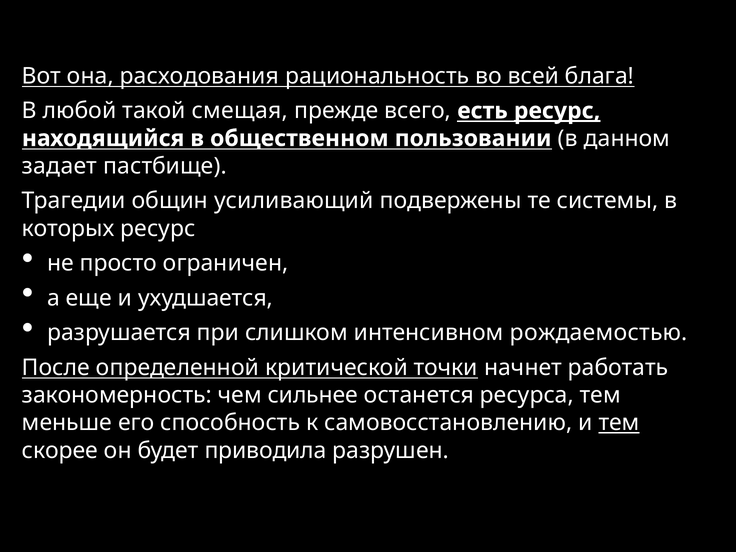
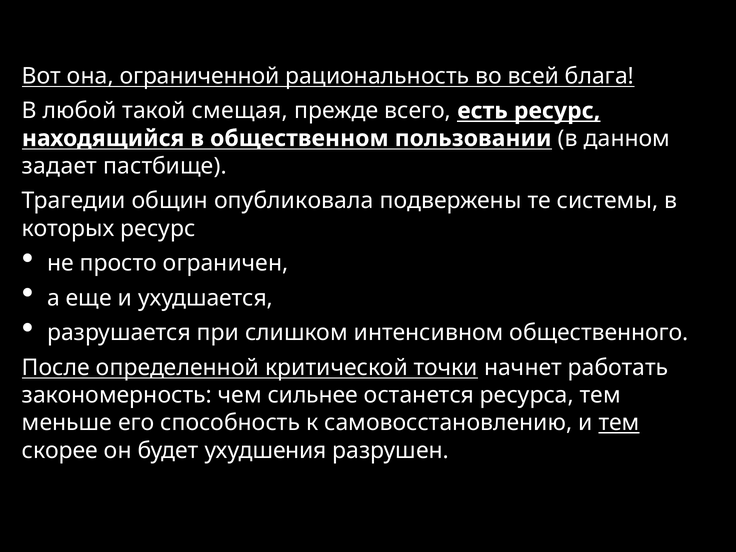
расходования: расходования -> ограниченной
ресурс at (557, 111) underline: present -> none
усиливающий: усиливающий -> опубликовала
рождаемостью: рождаемостью -> общественного
приводила: приводила -> ухудшения
